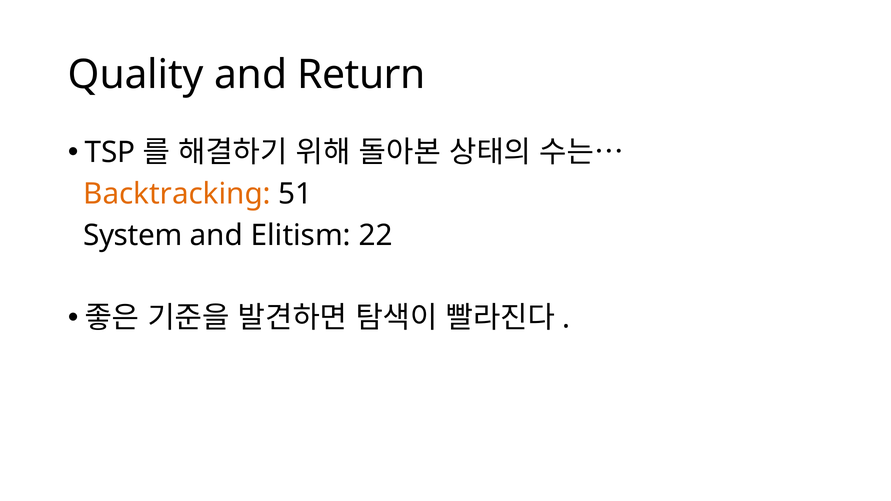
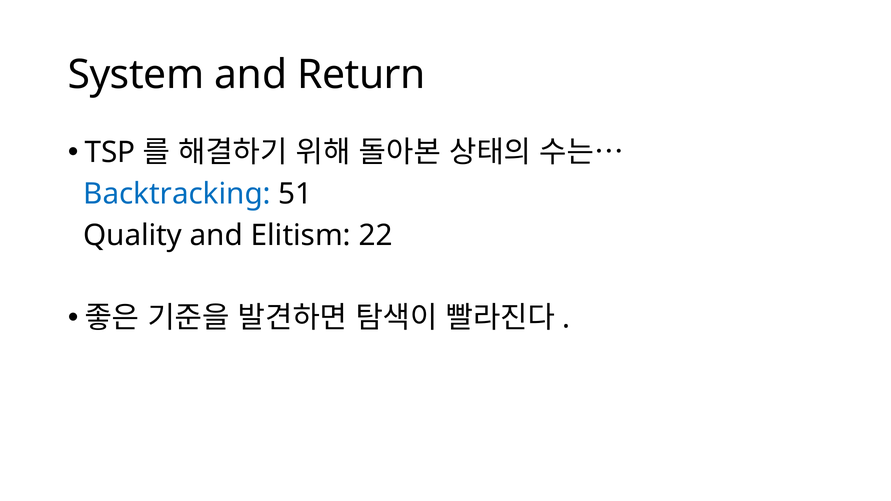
Quality: Quality -> System
Backtracking colour: orange -> blue
System: System -> Quality
